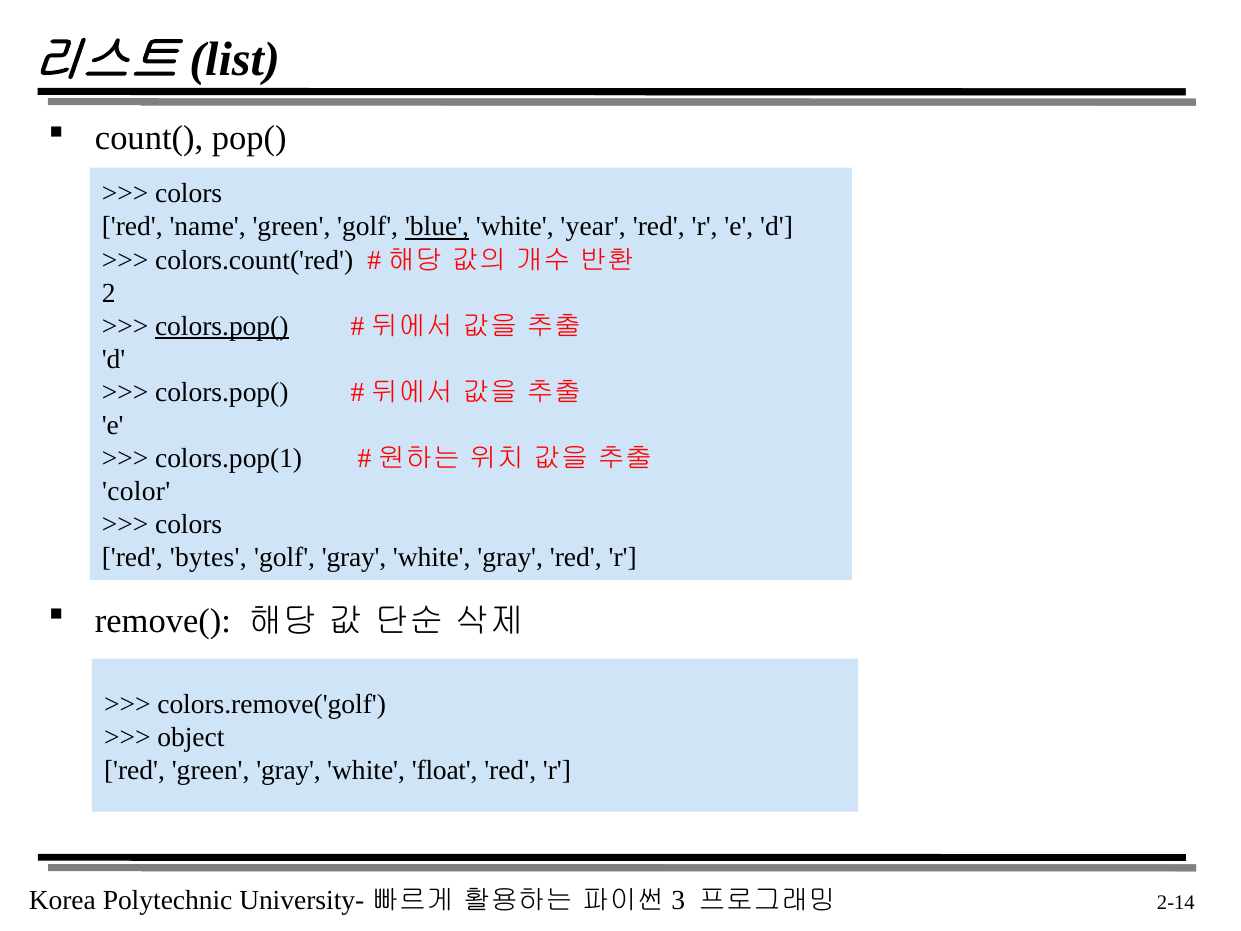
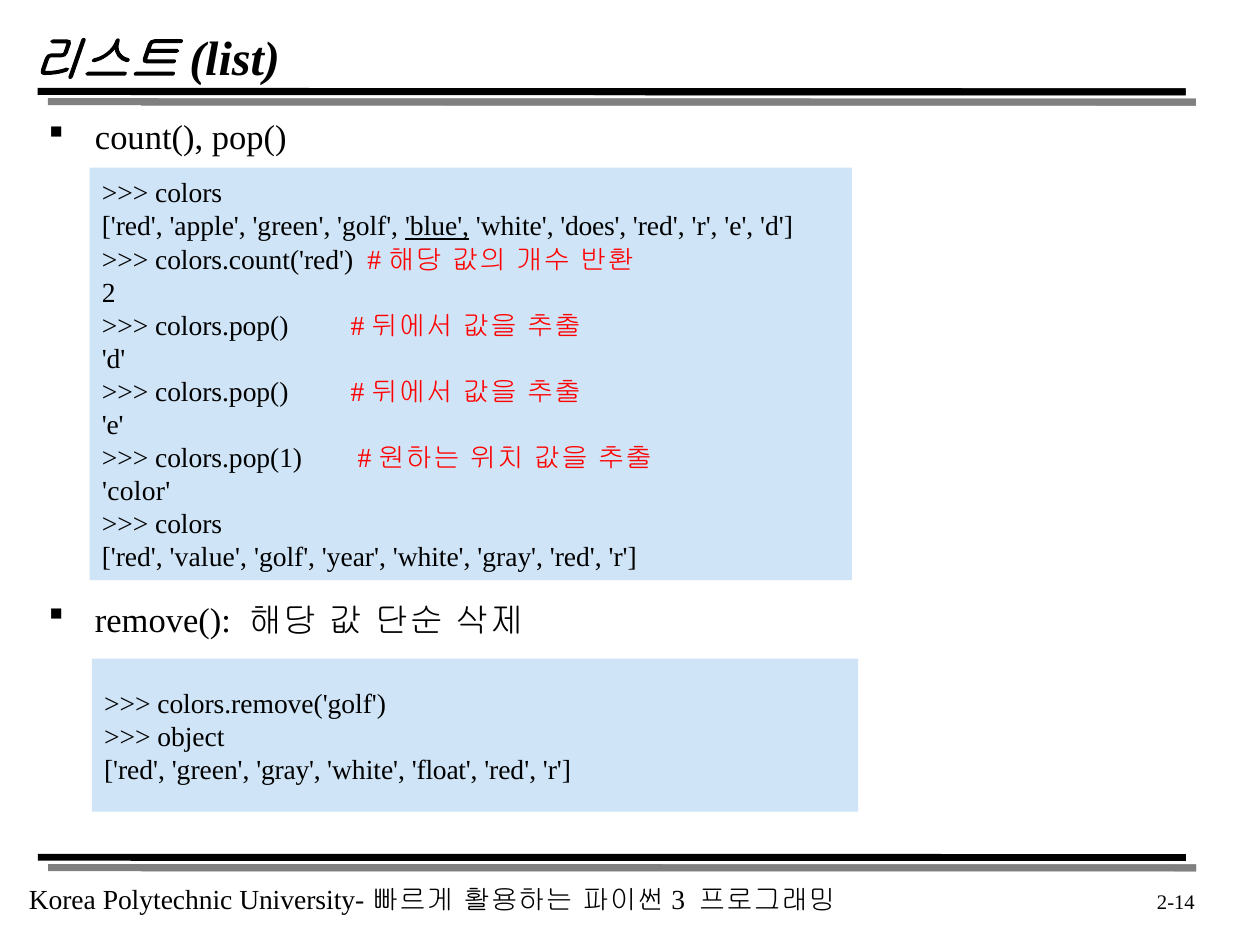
name: name -> apple
year: year -> does
colors.pop( at (222, 326) underline: present -> none
bytes: bytes -> value
golf gray: gray -> year
